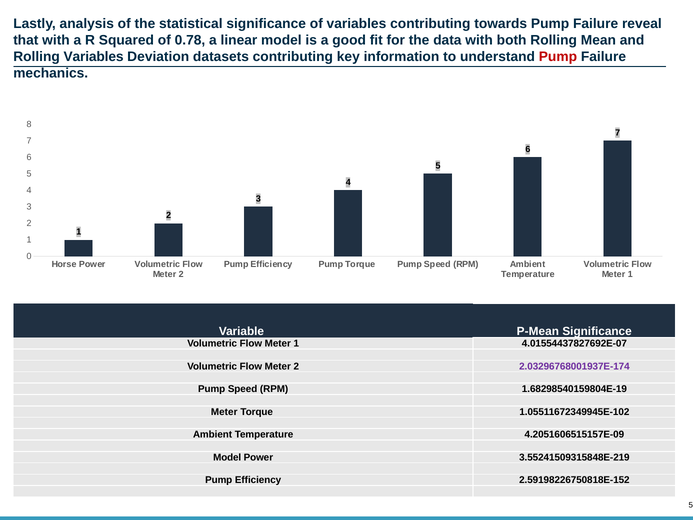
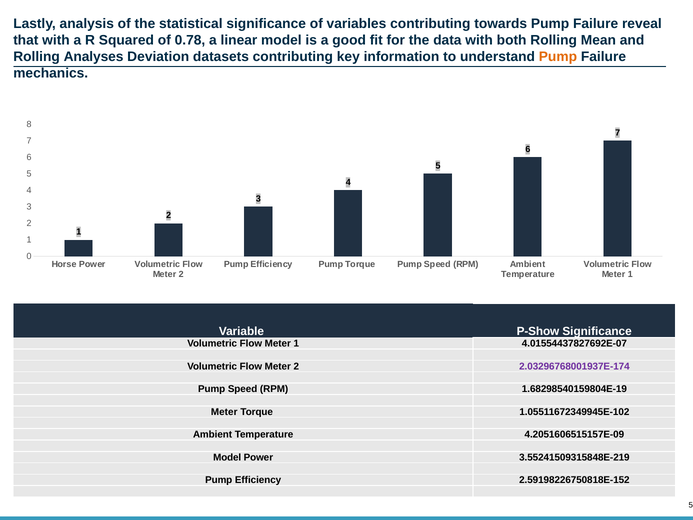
Rolling Variables: Variables -> Analyses
Pump at (558, 57) colour: red -> orange
P-Mean: P-Mean -> P-Show
